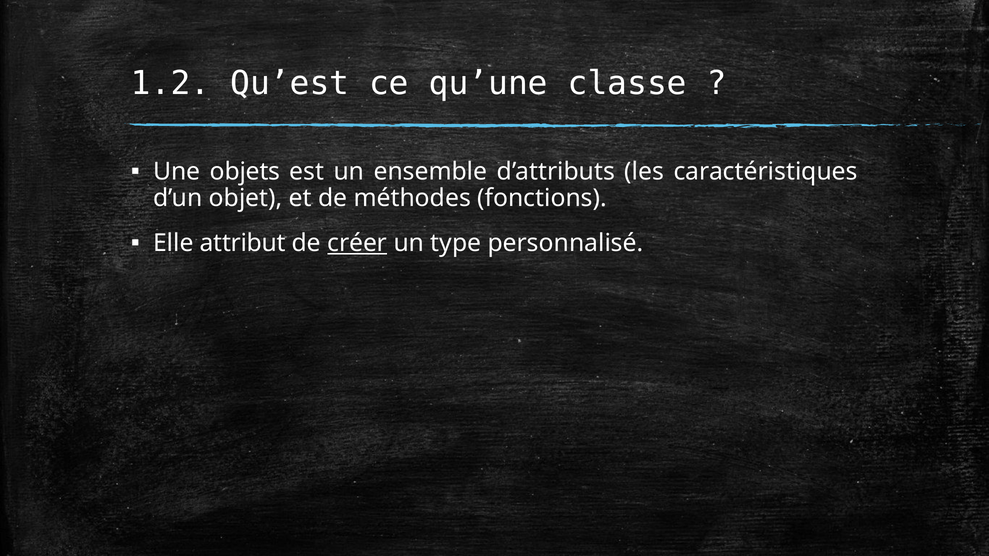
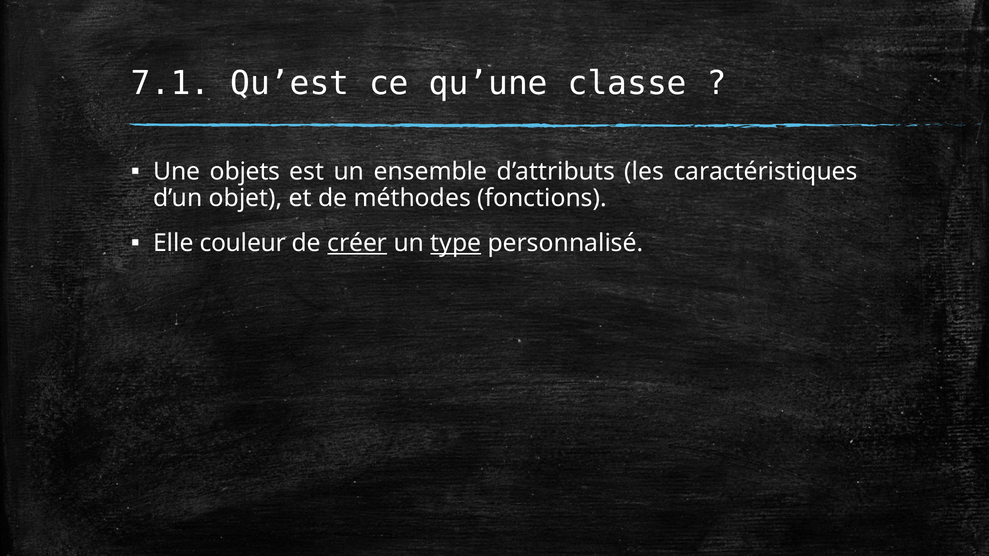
1.2: 1.2 -> 7.1
attribut: attribut -> couleur
type underline: none -> present
